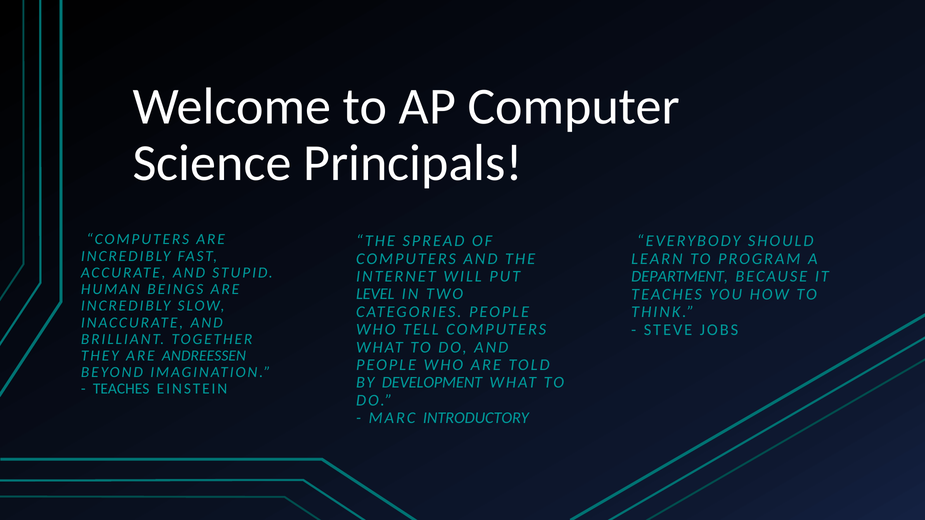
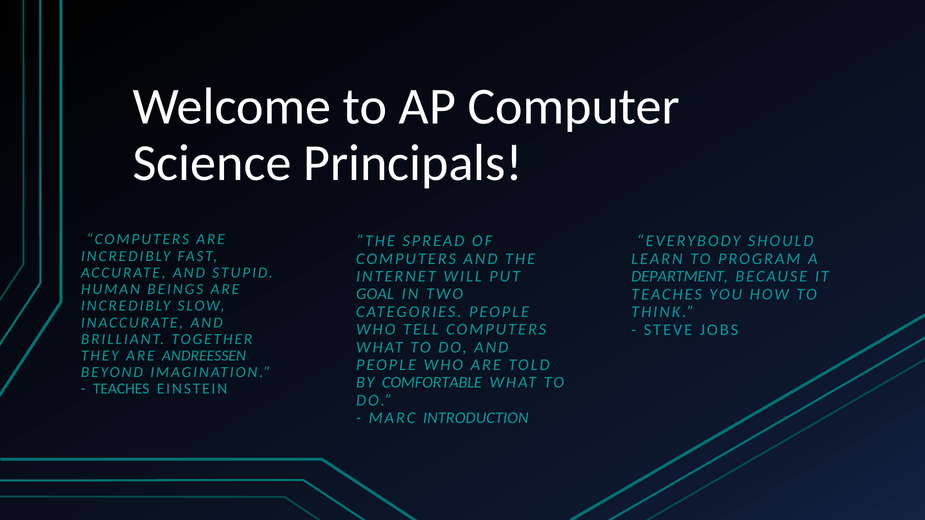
LEVEL: LEVEL -> GOAL
DEVELOPMENT: DEVELOPMENT -> COMFORTABLE
INTRODUCTORY: INTRODUCTORY -> INTRODUCTION
